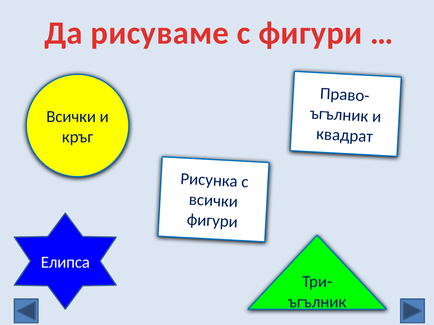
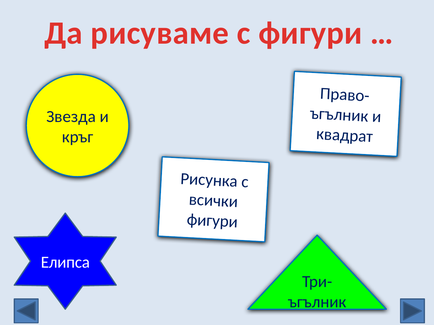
Всички at (71, 117): Всички -> Звезда
